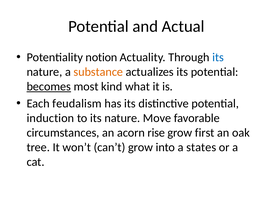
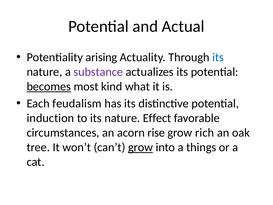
notion: notion -> arising
substance colour: orange -> purple
Move: Move -> Effect
first: first -> rich
grow at (140, 147) underline: none -> present
states: states -> things
